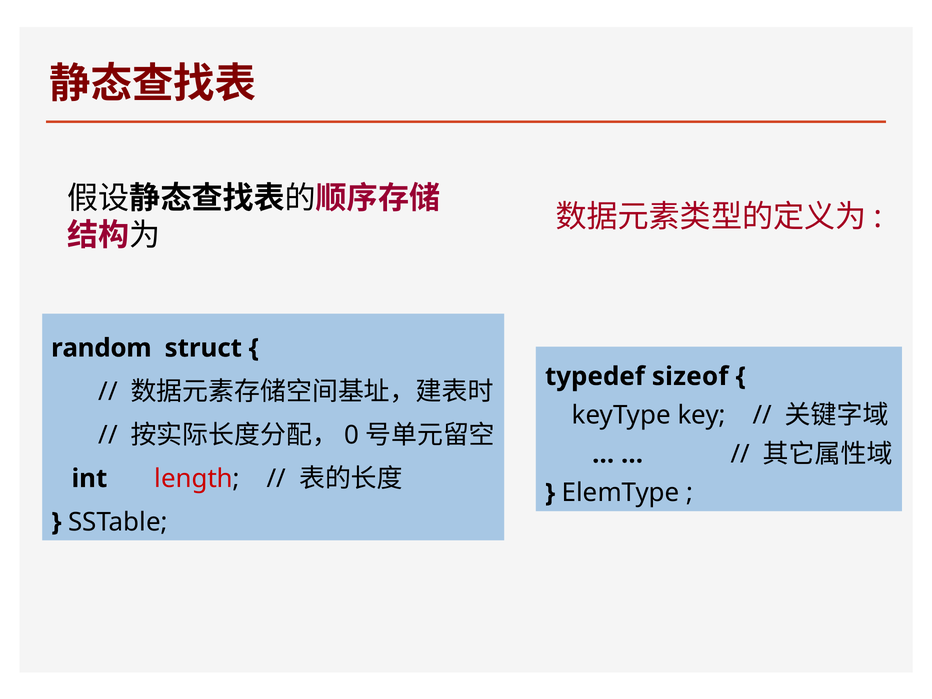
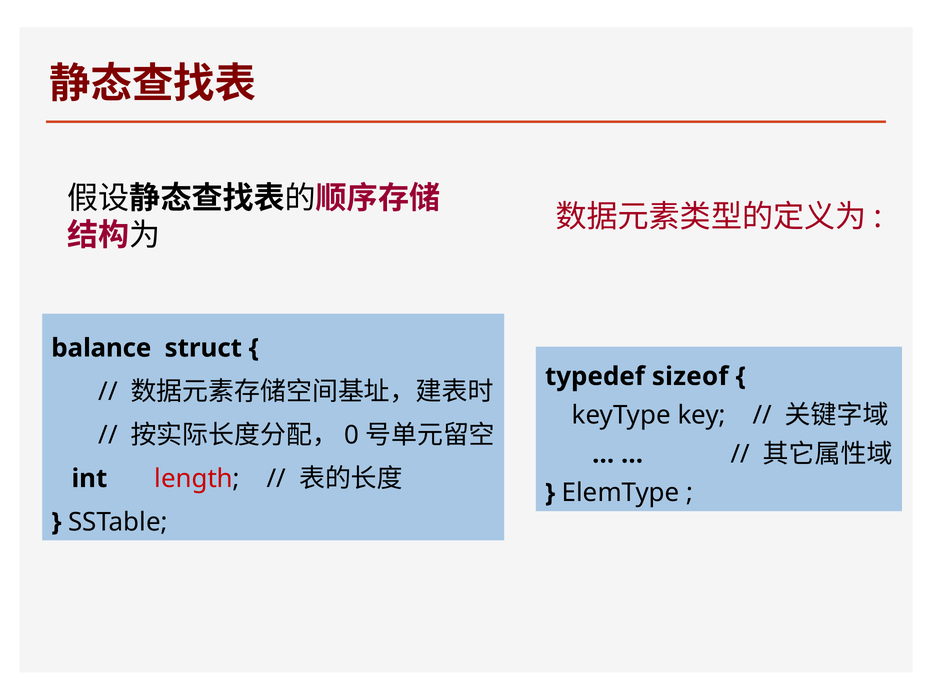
random: random -> balance
